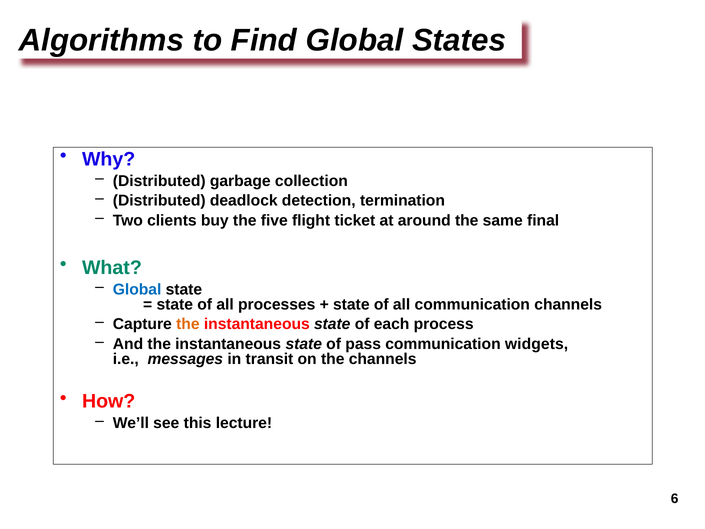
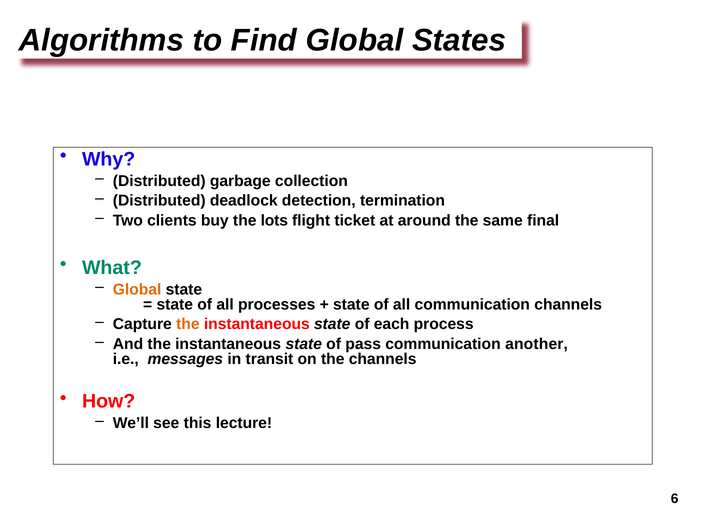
five: five -> lots
Global at (137, 289) colour: blue -> orange
widgets: widgets -> another
